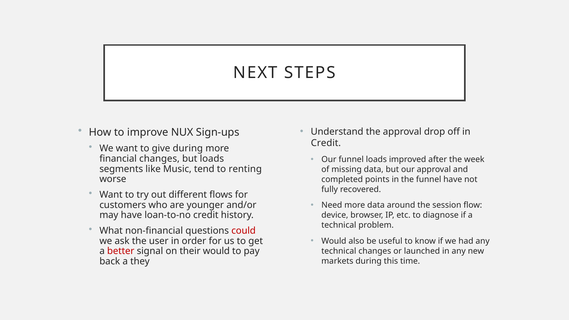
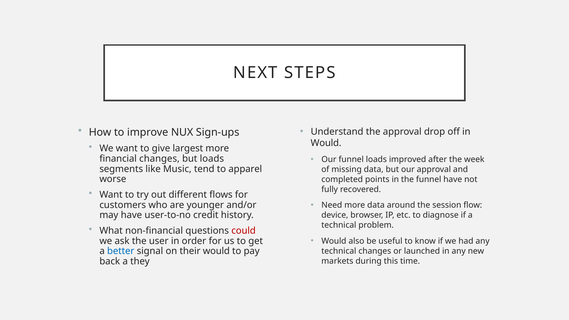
Credit at (326, 143): Credit -> Would
give during: during -> largest
renting: renting -> apparel
loan-to-no: loan-to-no -> user-to-no
better colour: red -> blue
